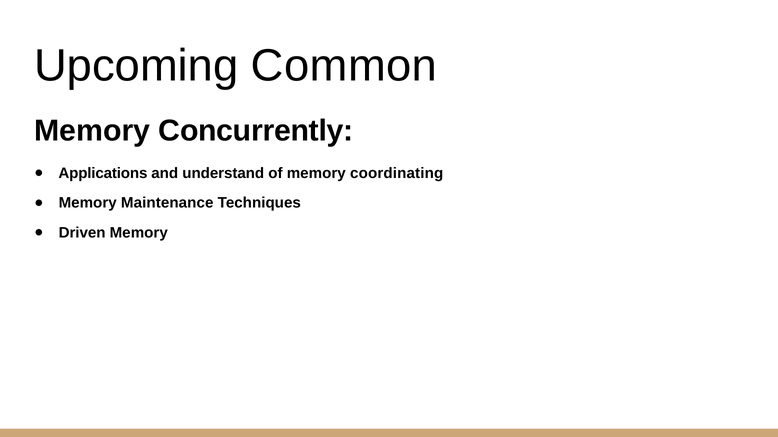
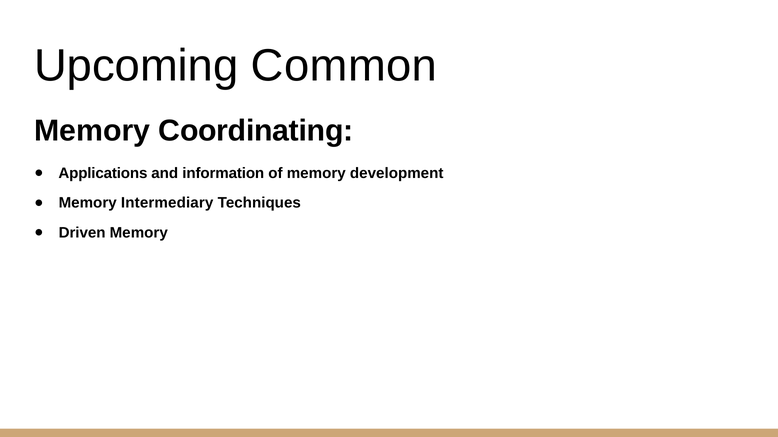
Concurrently: Concurrently -> Coordinating
understand: understand -> information
coordinating: coordinating -> development
Maintenance: Maintenance -> Intermediary
